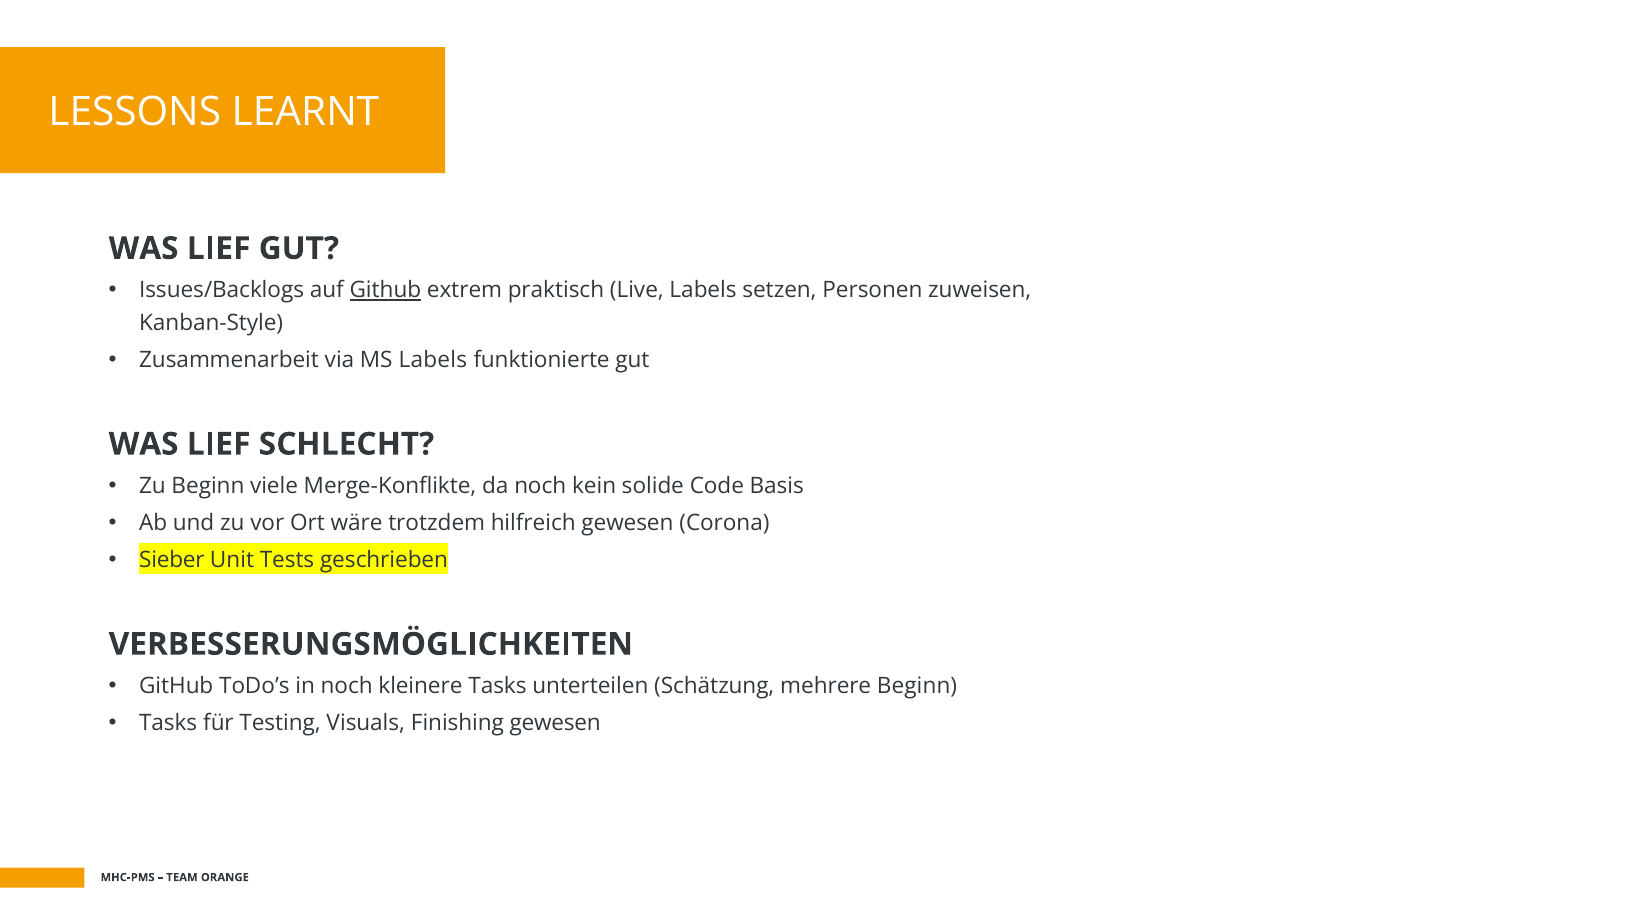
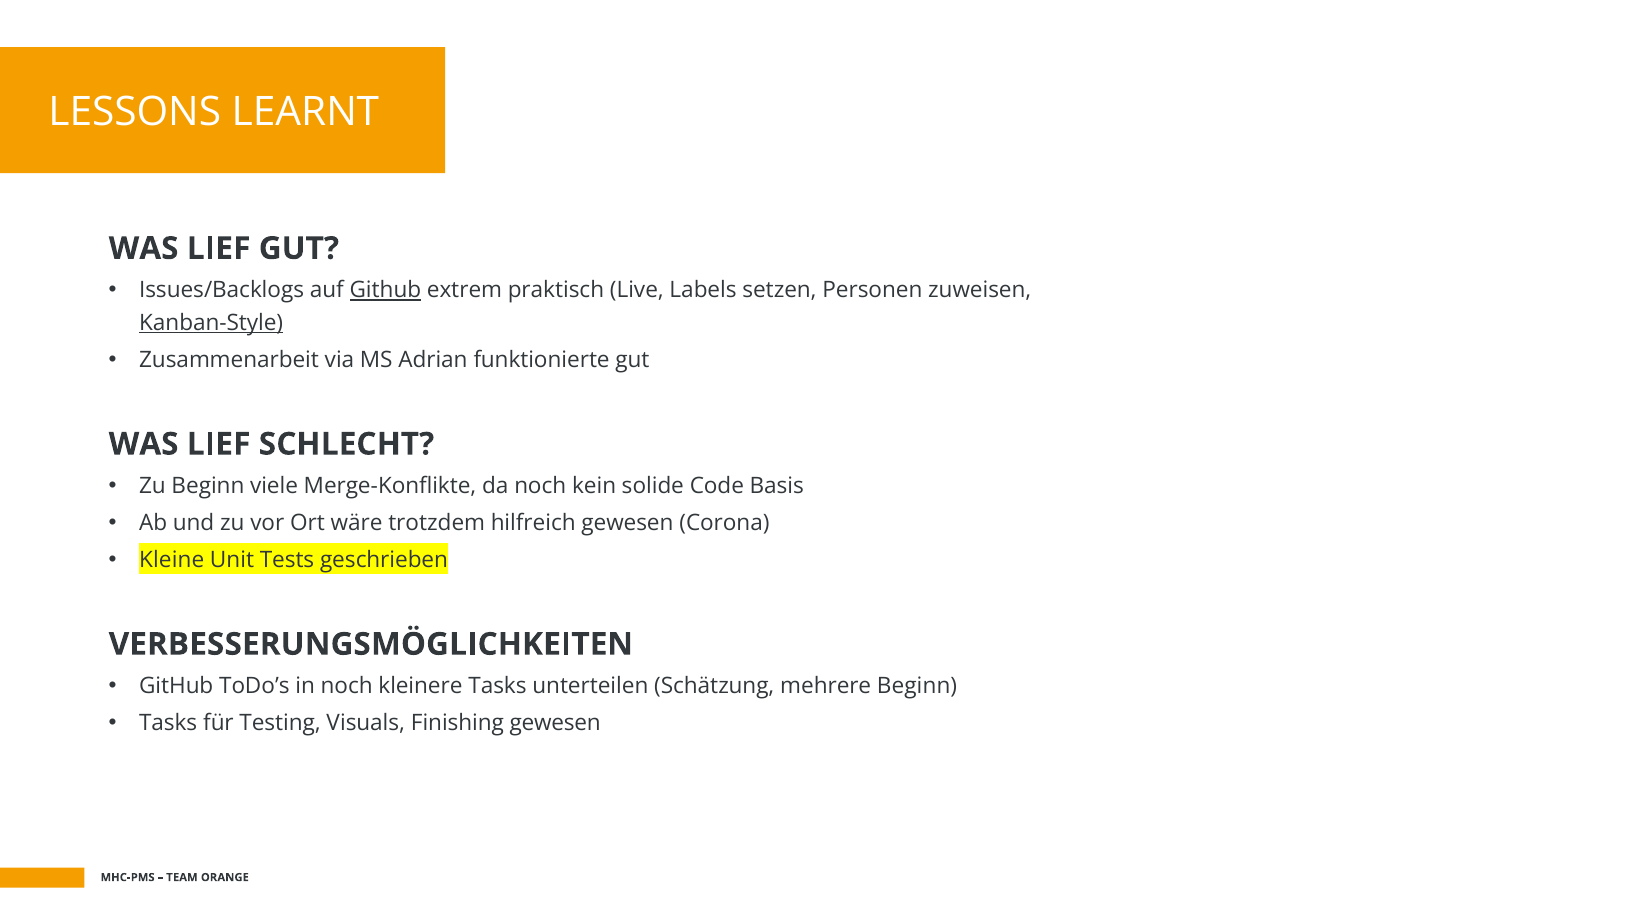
Kanban-Style underline: none -> present
MS Labels: Labels -> Adrian
Sieber: Sieber -> Kleine
